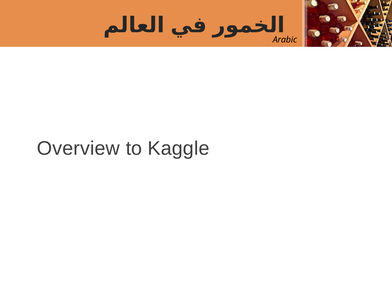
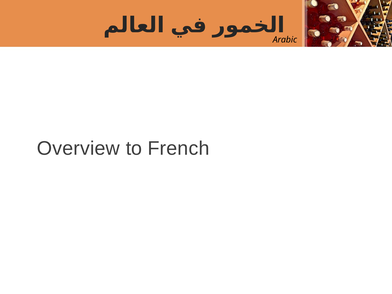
Kaggle: Kaggle -> French
